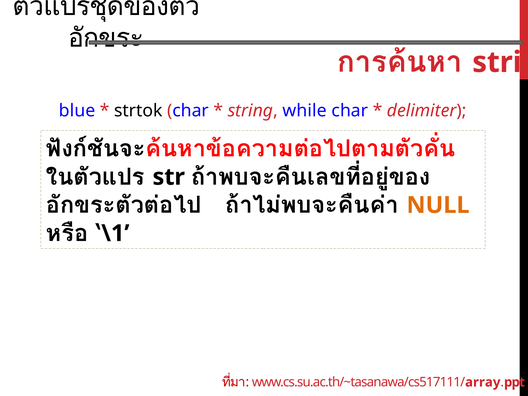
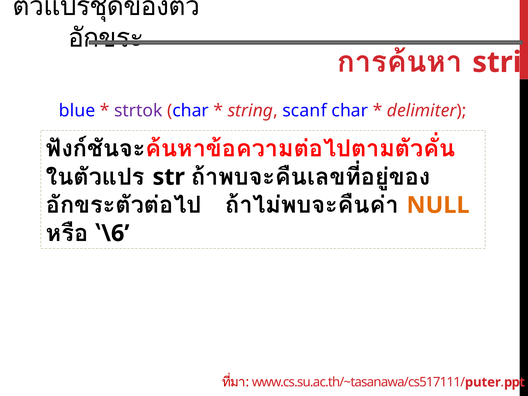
strtok colour: black -> purple
while: while -> scanf
\1: \1 -> \6
array: array -> puter
